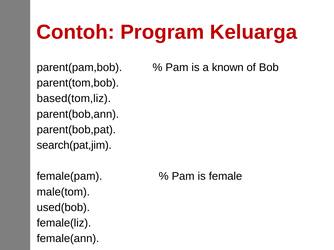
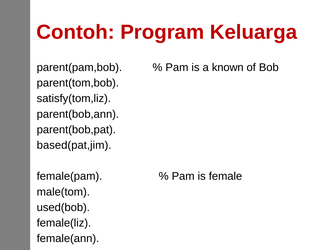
based(tom,liz: based(tom,liz -> satisfy(tom,liz
search(pat,jim: search(pat,jim -> based(pat,jim
